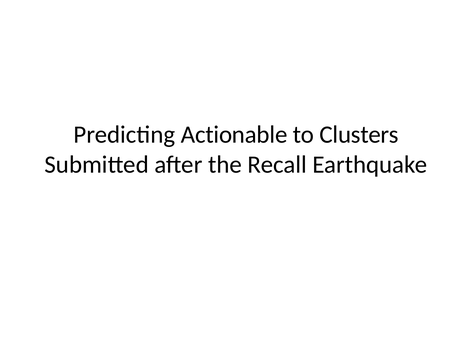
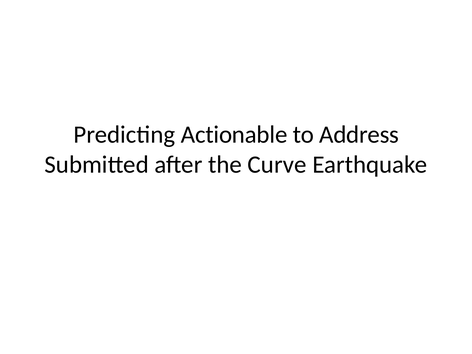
Clusters: Clusters -> Address
Recall: Recall -> Curve
